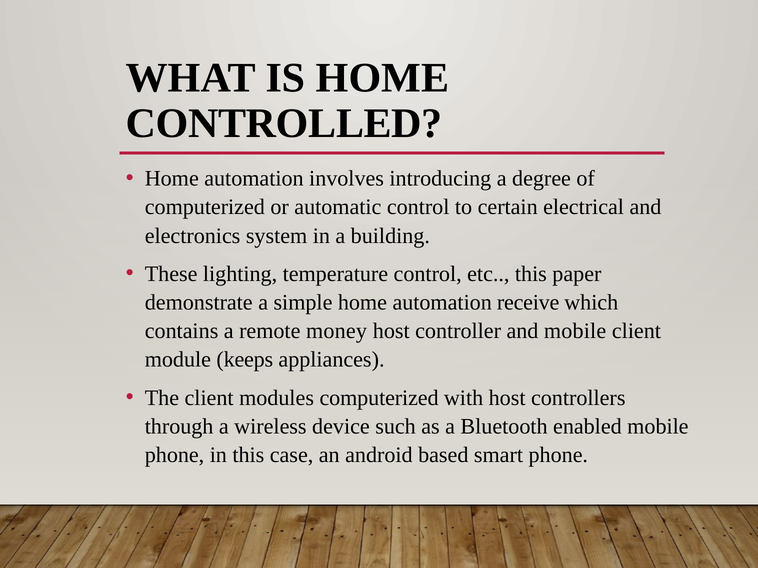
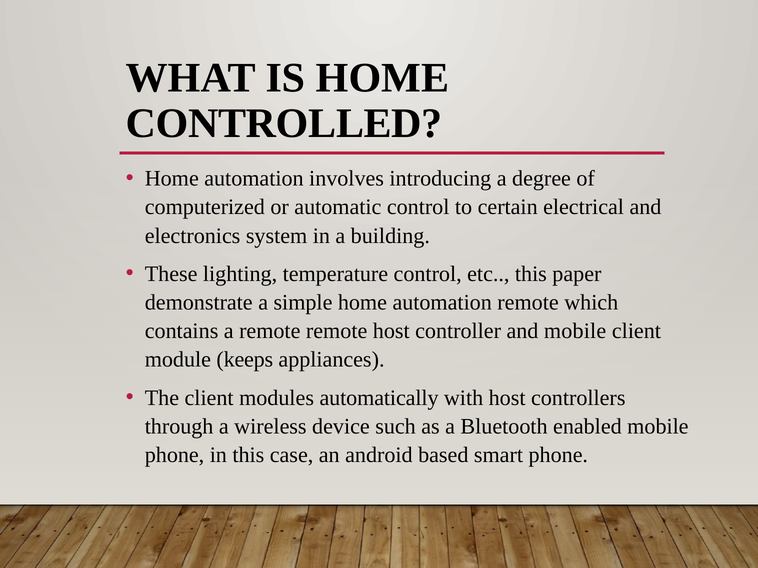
automation receive: receive -> remote
remote money: money -> remote
modules computerized: computerized -> automatically
